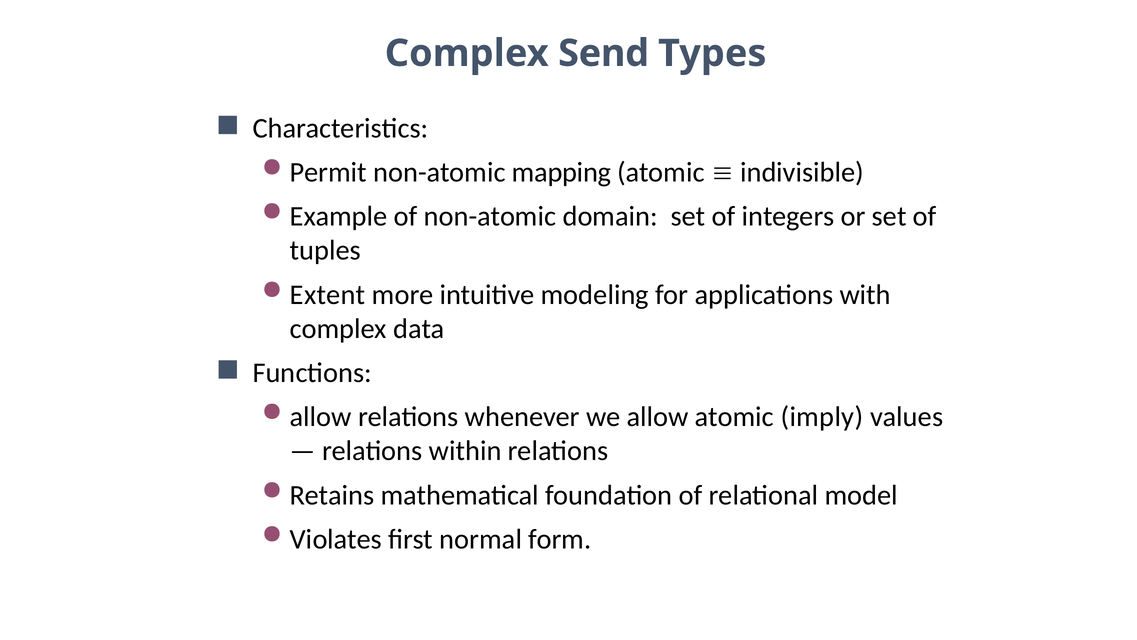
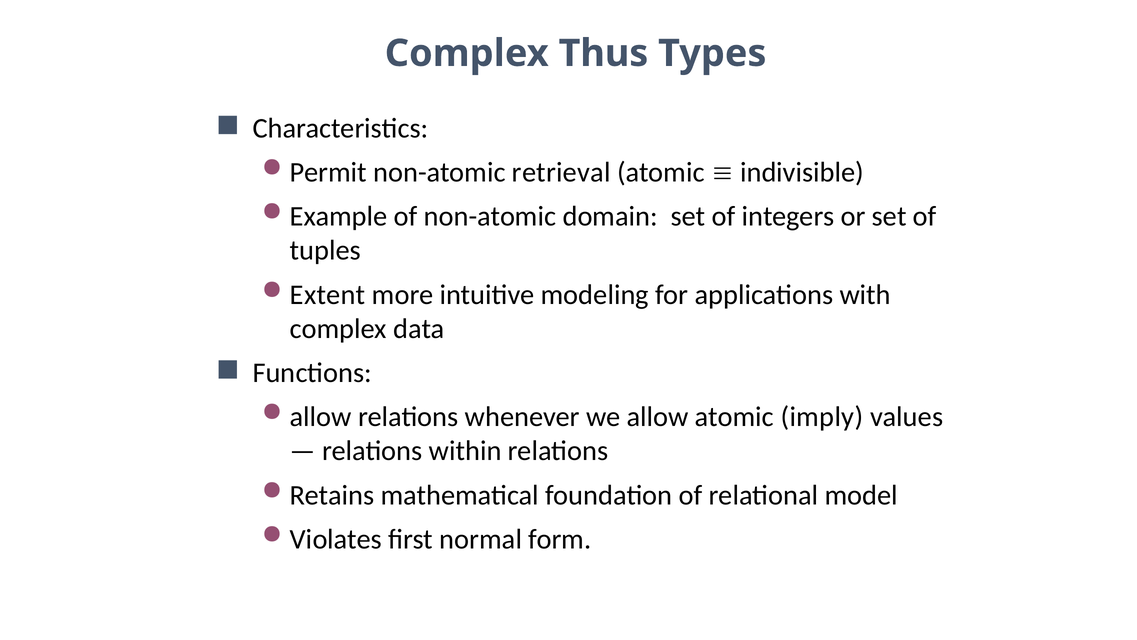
Send: Send -> Thus
mapping: mapping -> retrieval
